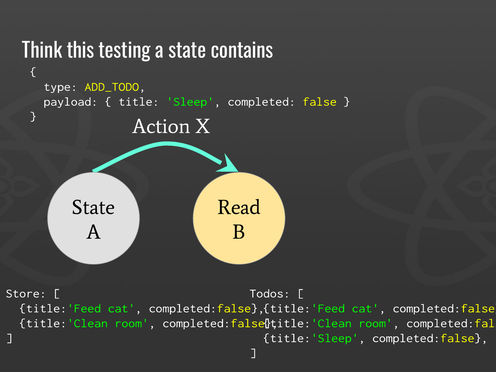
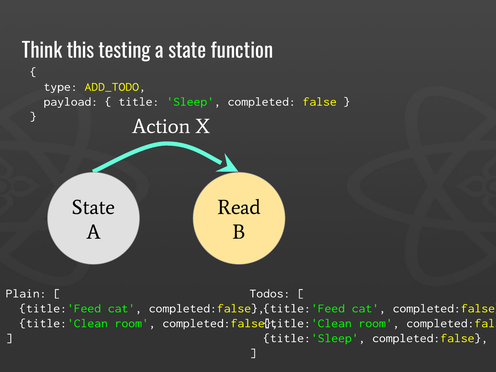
contains: contains -> function
Store: Store -> Plain
